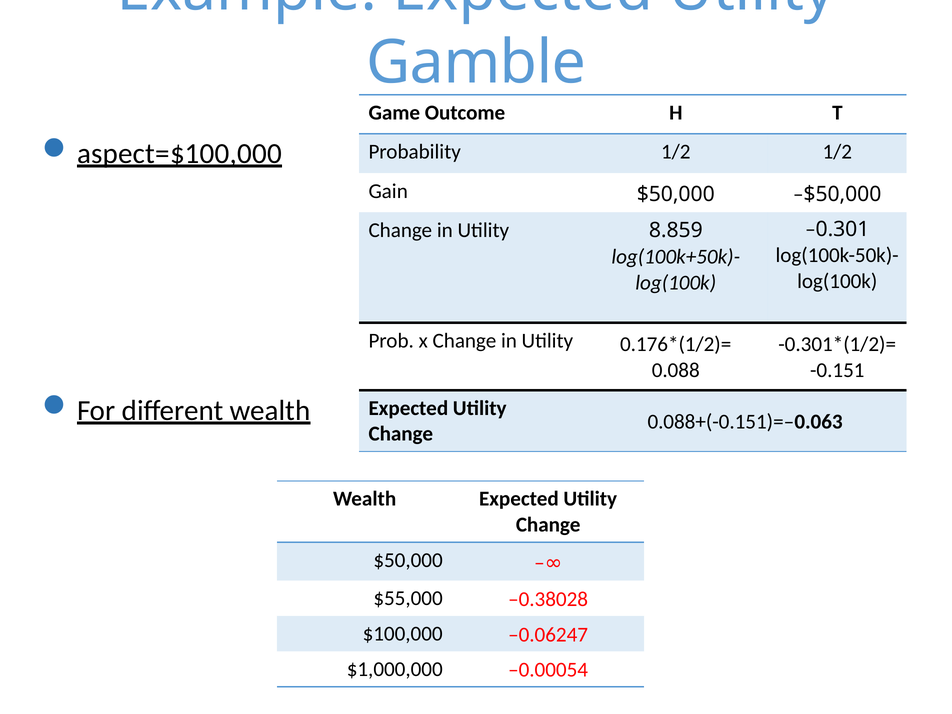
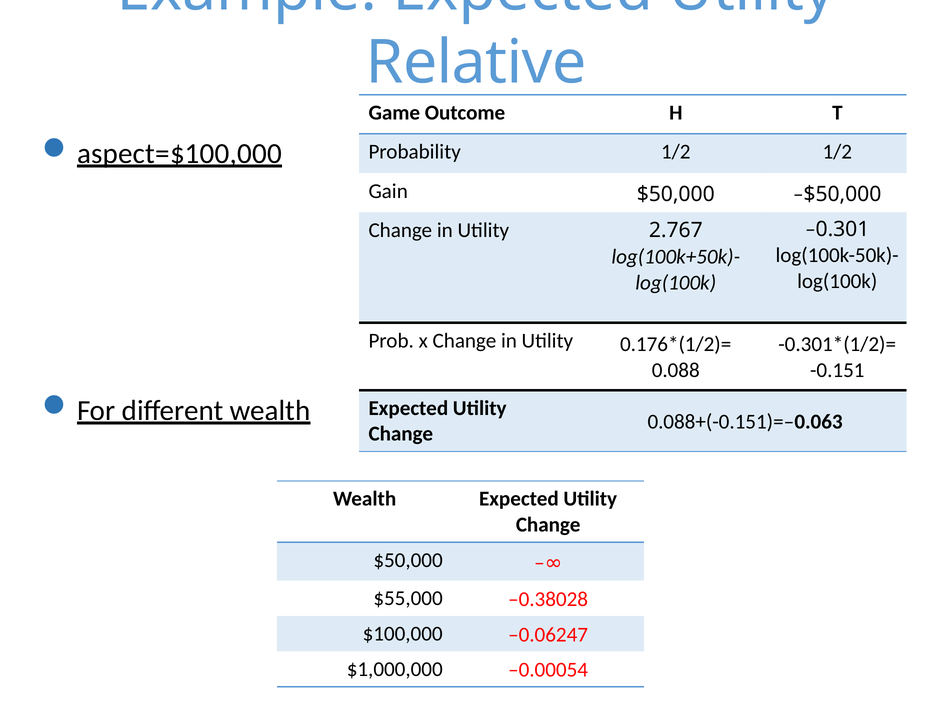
Gamble: Gamble -> Relative
8.859: 8.859 -> 2.767
